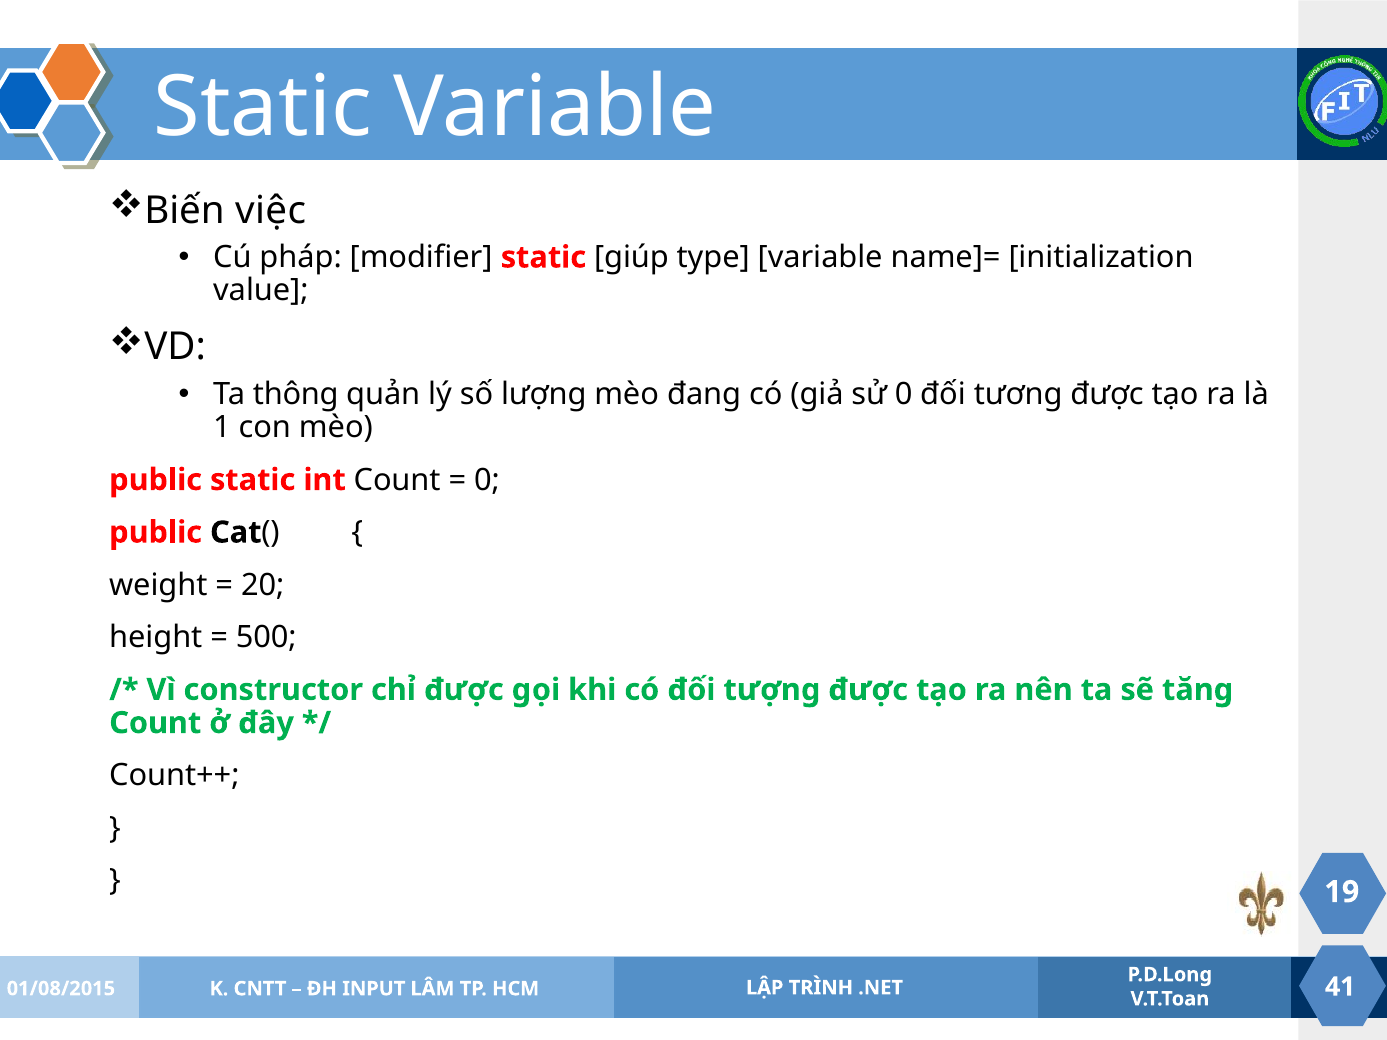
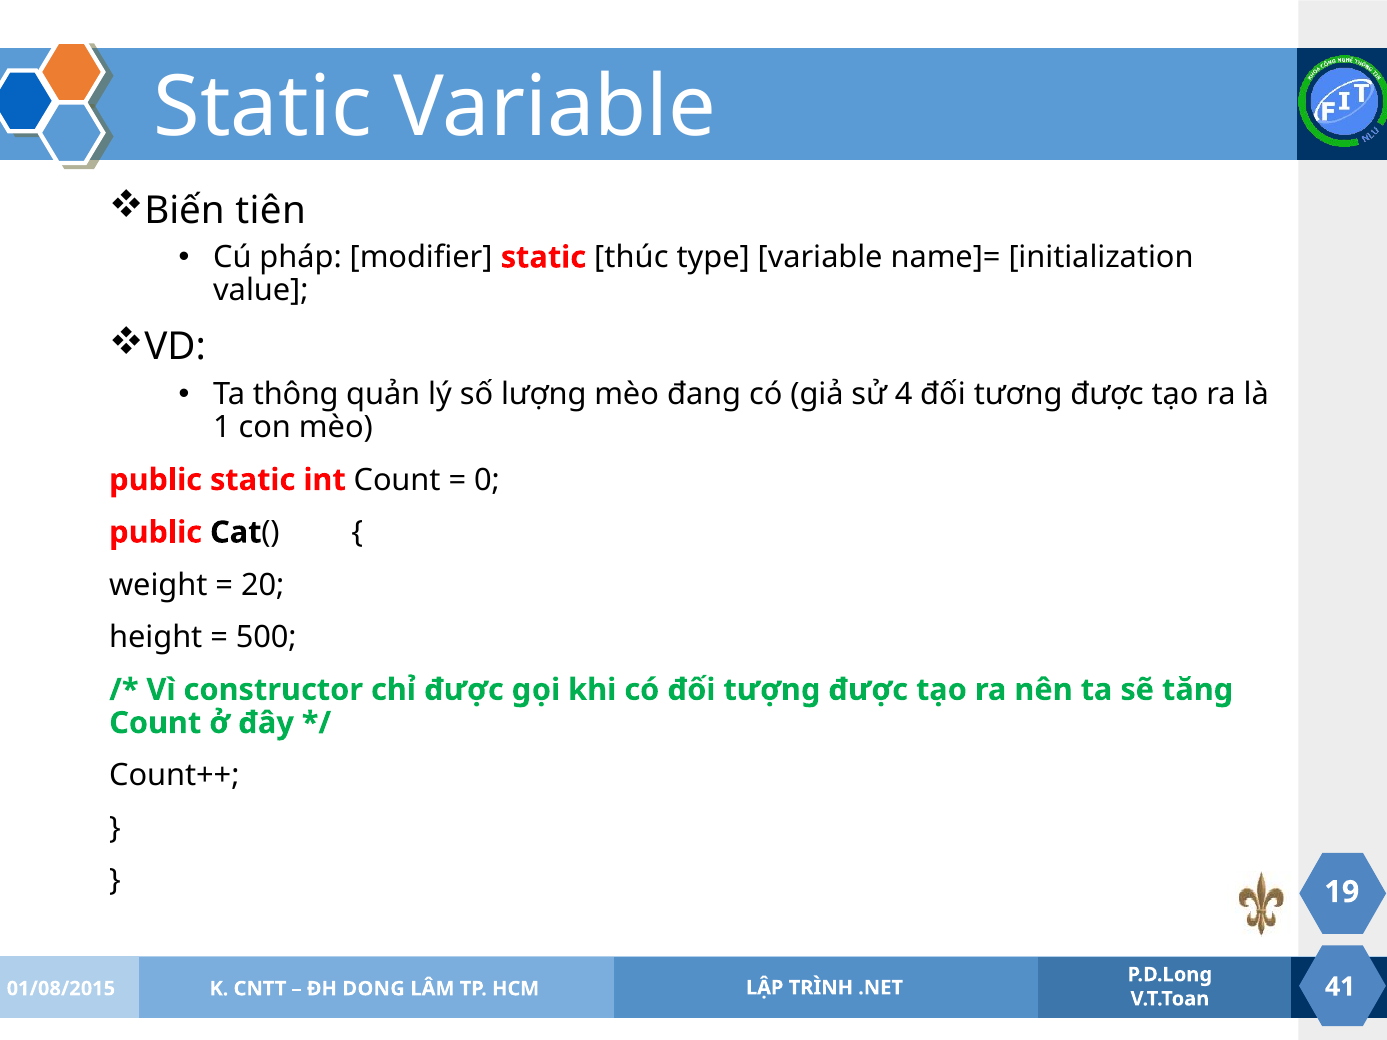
việc: việc -> tiên
giúp: giúp -> thúc
sử 0: 0 -> 4
INPUT: INPUT -> DONG
